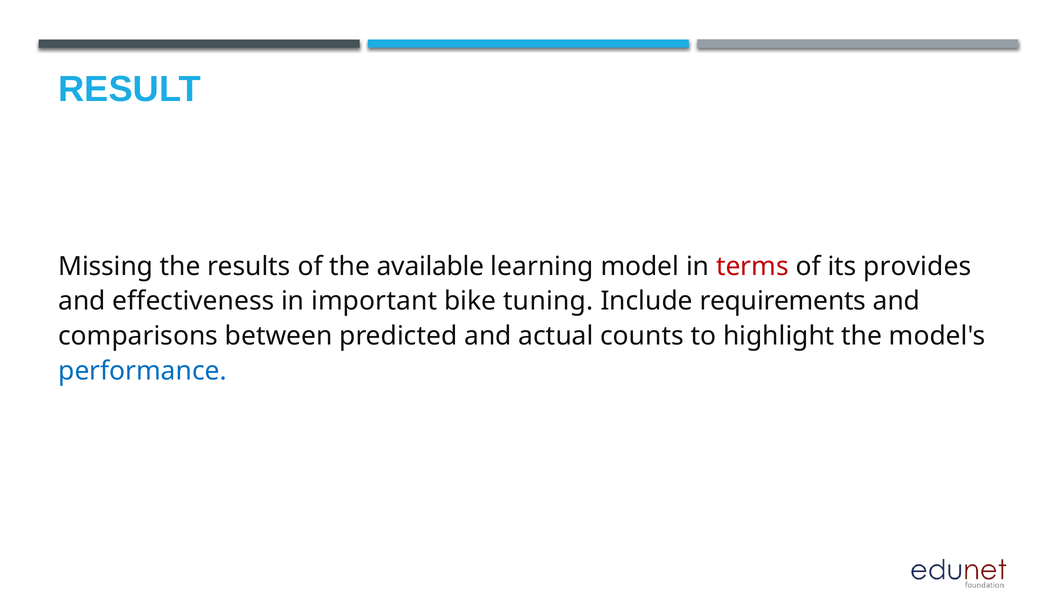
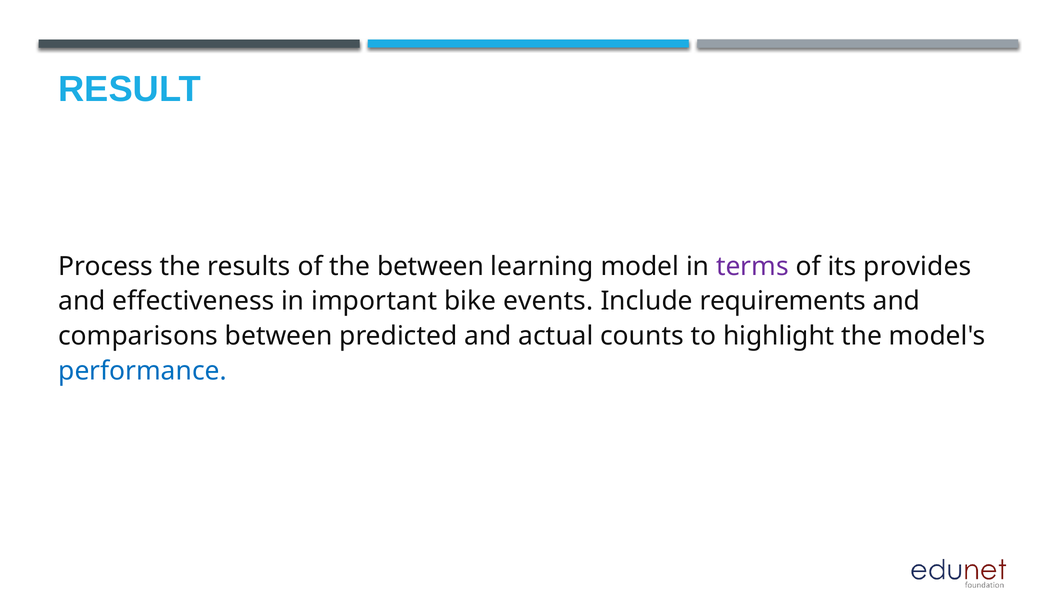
Missing: Missing -> Process
the available: available -> between
terms colour: red -> purple
tuning: tuning -> events
